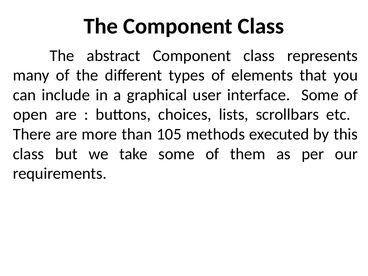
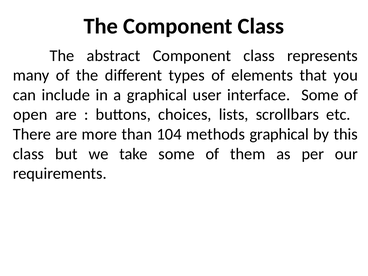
105: 105 -> 104
methods executed: executed -> graphical
